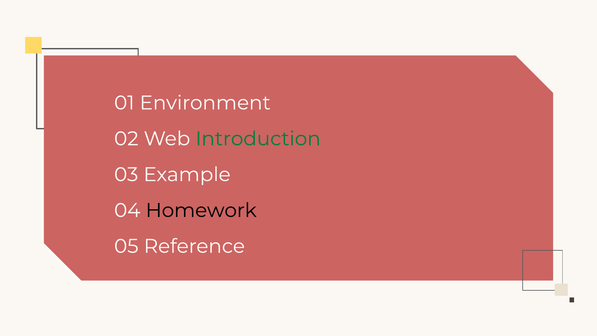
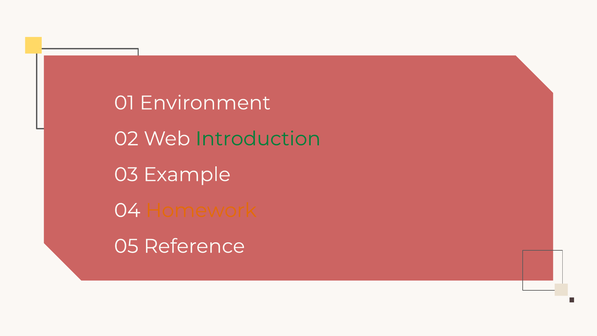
Homework colour: black -> orange
